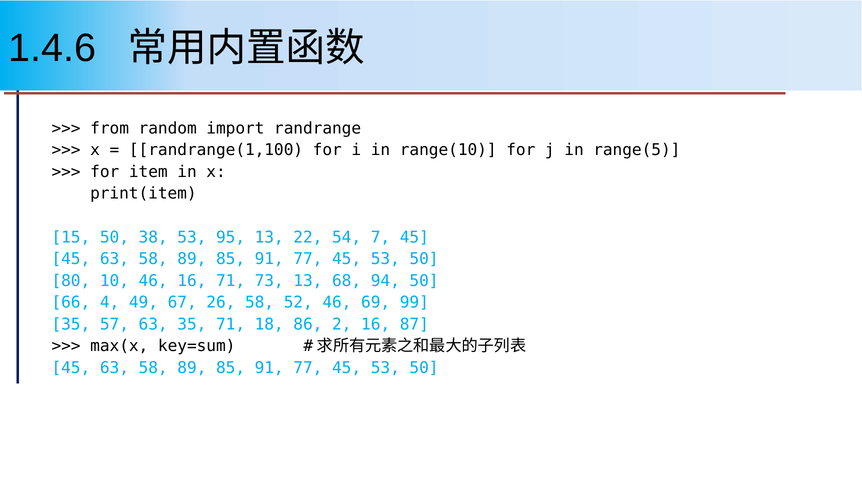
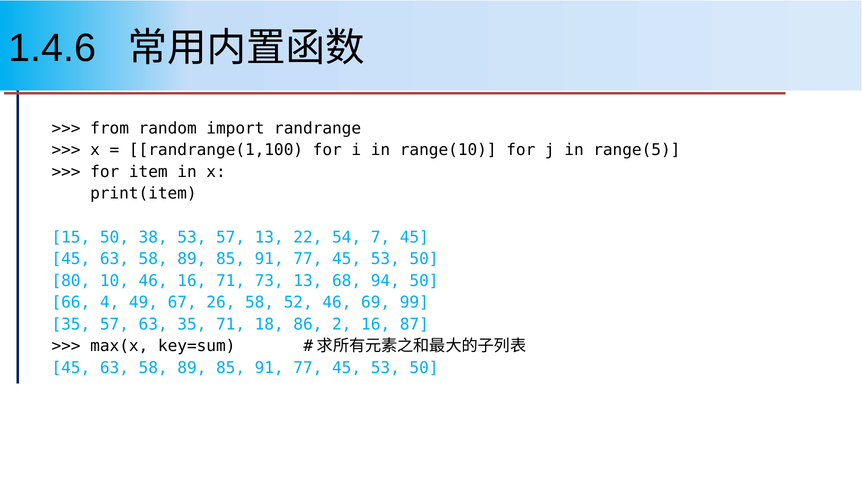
53 95: 95 -> 57
